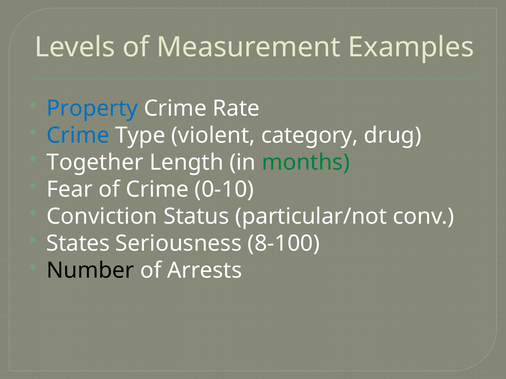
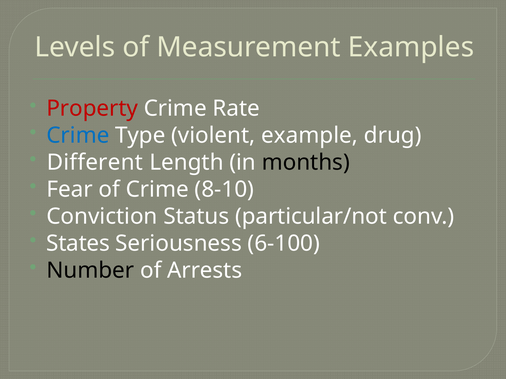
Property colour: blue -> red
category: category -> example
Together: Together -> Different
months colour: green -> black
0-10: 0-10 -> 8-10
8-100: 8-100 -> 6-100
